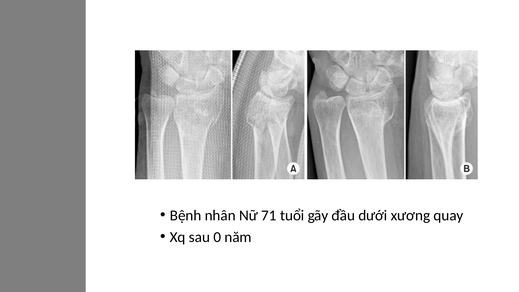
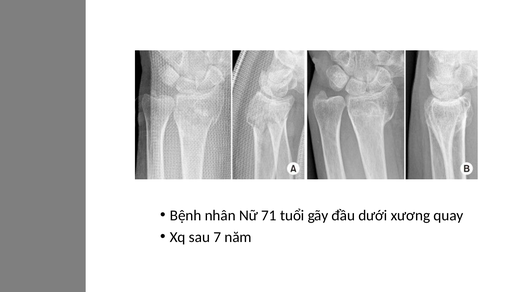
0: 0 -> 7
